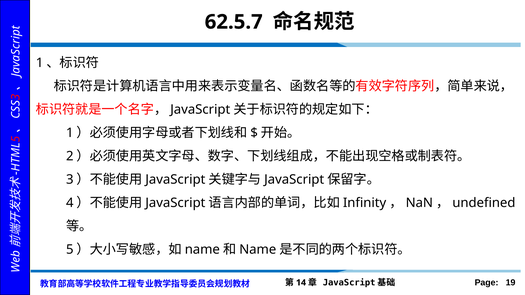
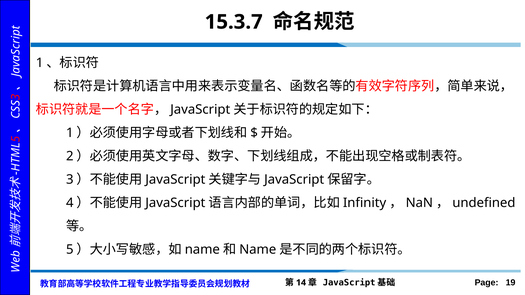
62.5.7: 62.5.7 -> 15.3.7
